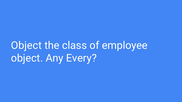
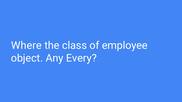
Object at (26, 46): Object -> Where
